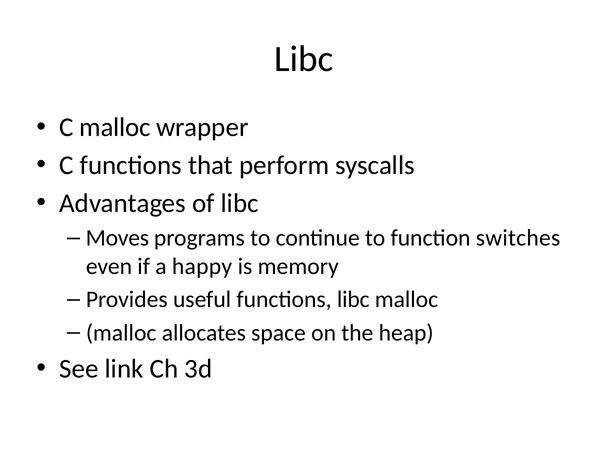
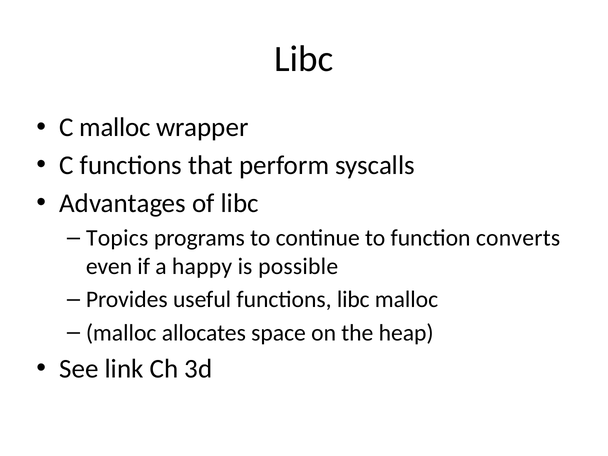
Moves: Moves -> Topics
switches: switches -> converts
memory: memory -> possible
